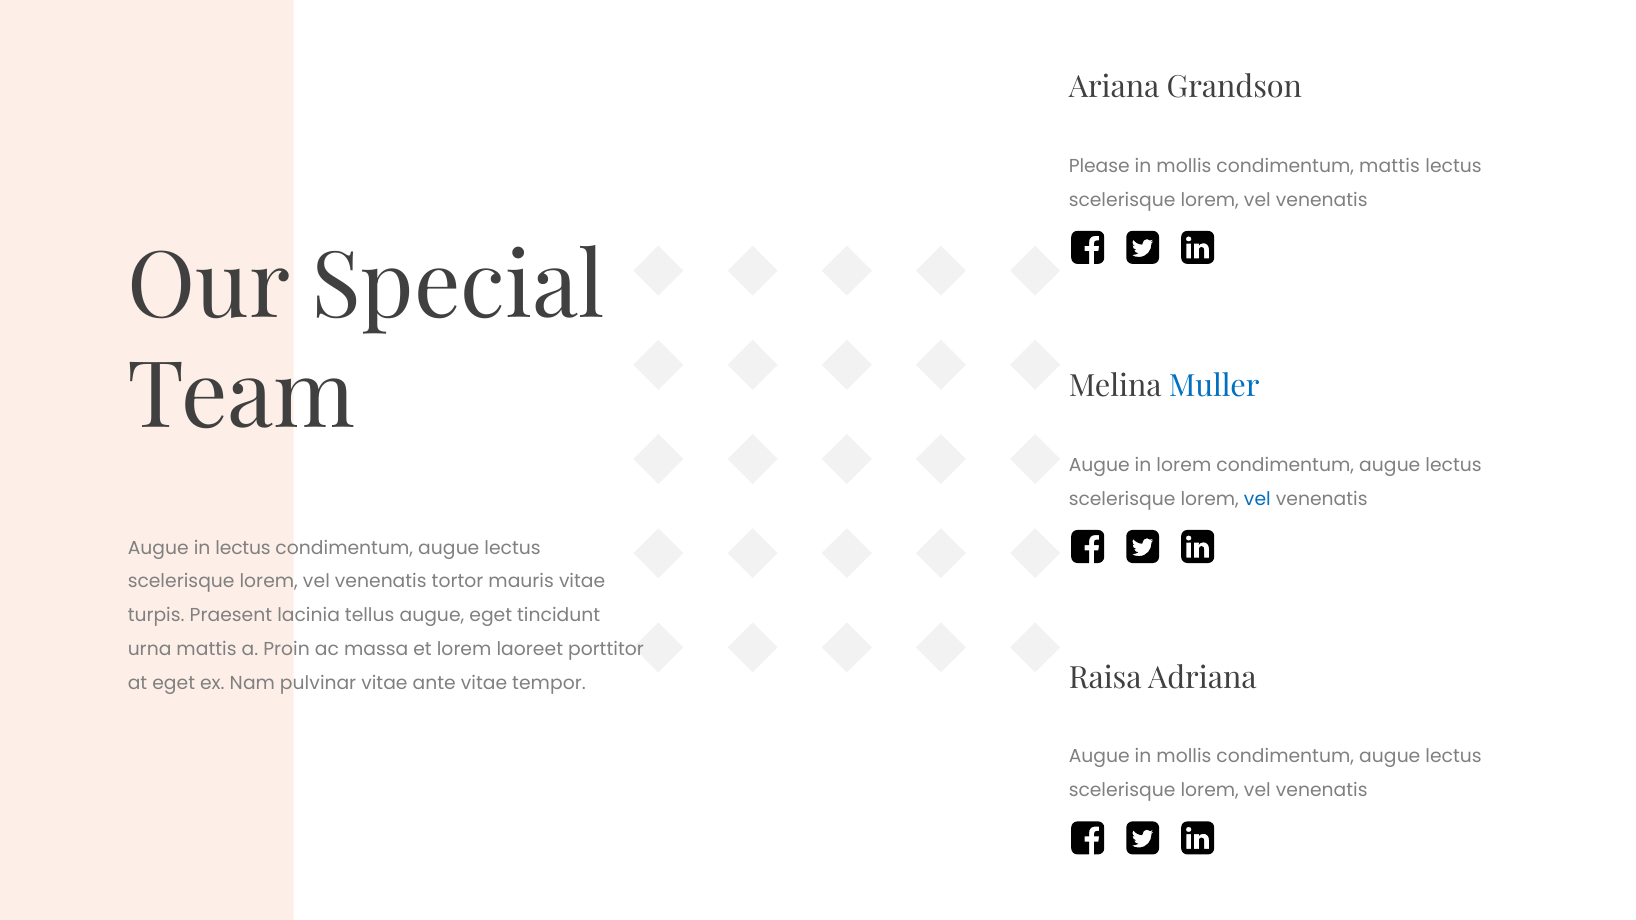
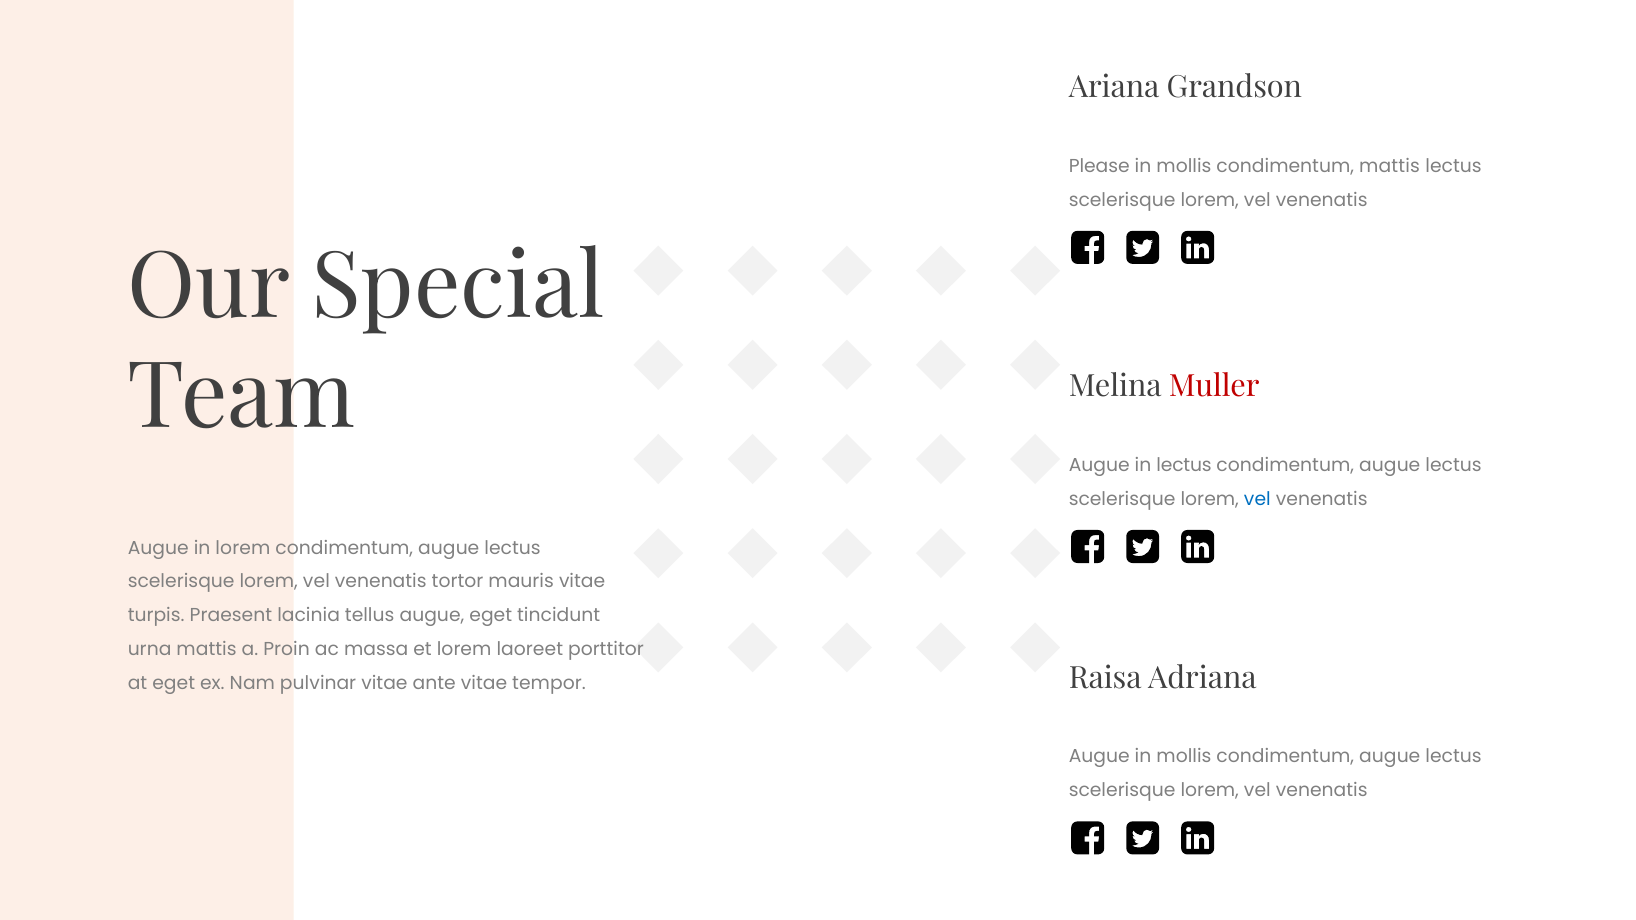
Muller colour: blue -> red
in lorem: lorem -> lectus
in lectus: lectus -> lorem
